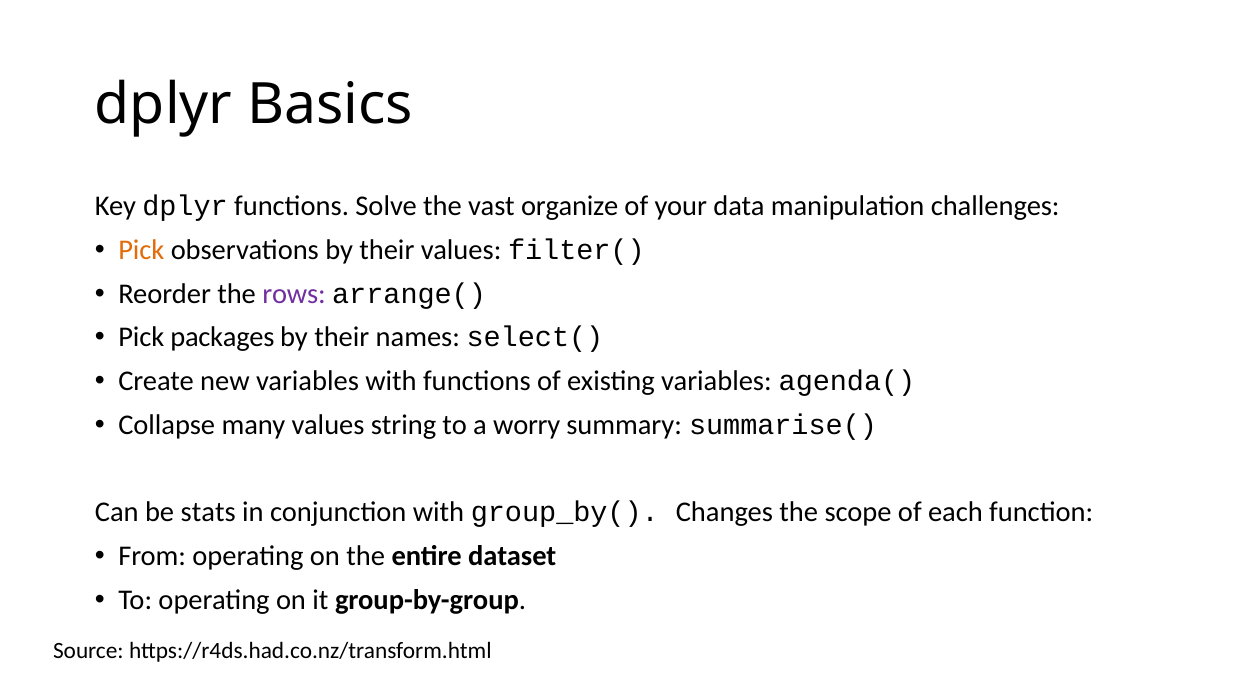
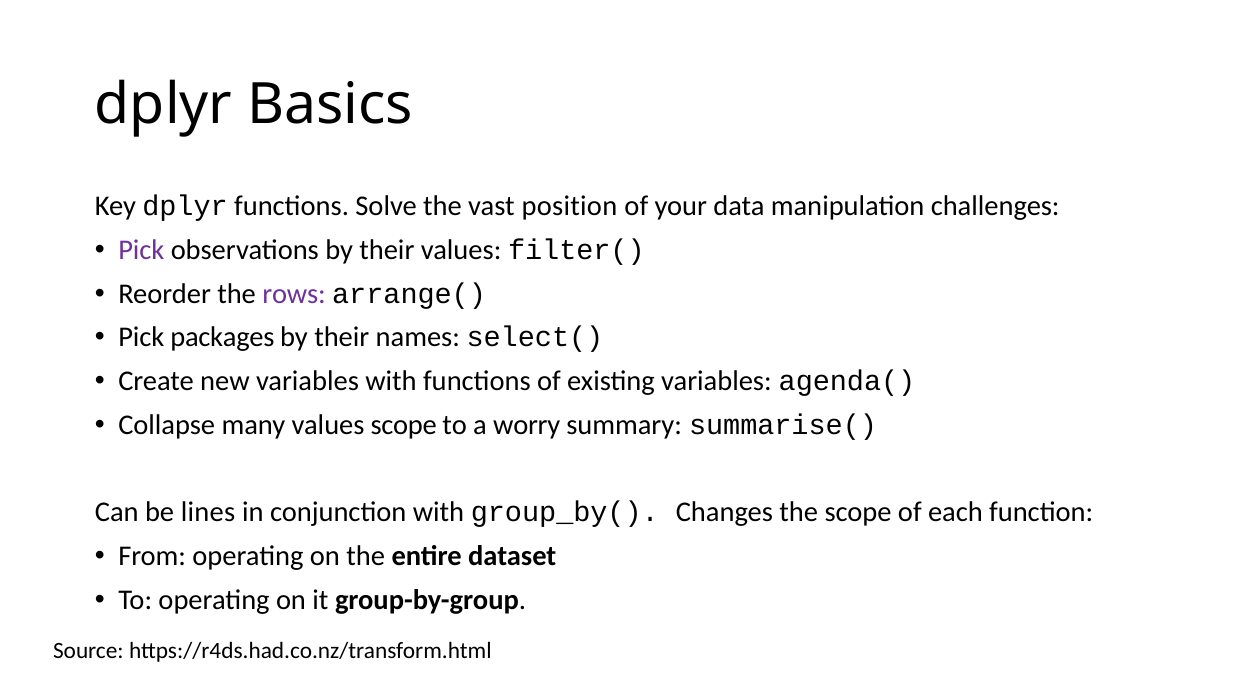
organize: organize -> position
Pick at (141, 250) colour: orange -> purple
values string: string -> scope
stats: stats -> lines
